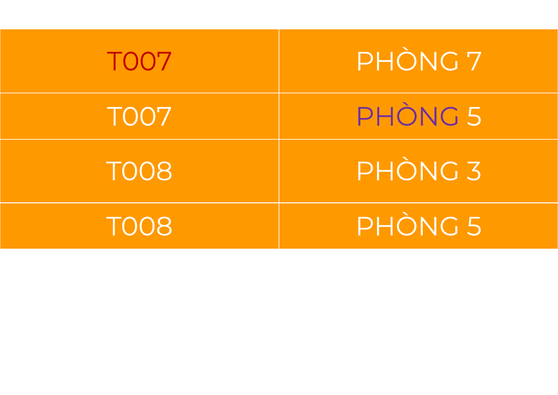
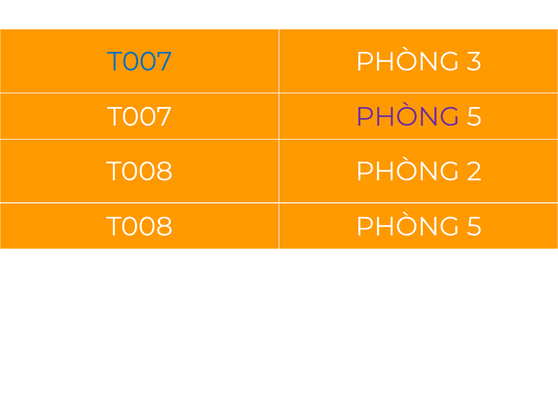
T007 at (140, 62) colour: red -> blue
7: 7 -> 3
3: 3 -> 2
